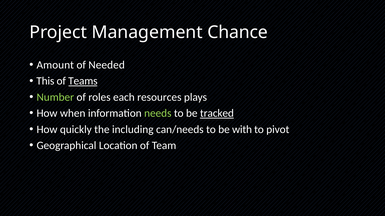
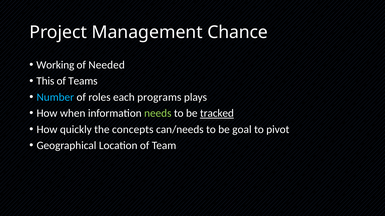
Amount: Amount -> Working
Teams underline: present -> none
Number colour: light green -> light blue
resources: resources -> programs
including: including -> concepts
with: with -> goal
